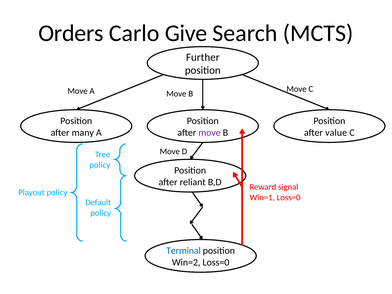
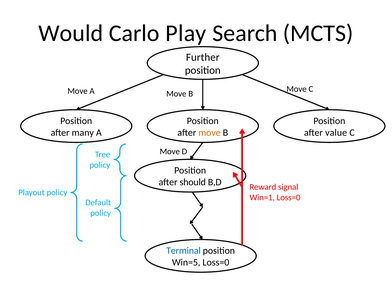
Orders: Orders -> Would
Give: Give -> Play
move at (210, 133) colour: purple -> orange
reliant: reliant -> should
Win=2: Win=2 -> Win=5
